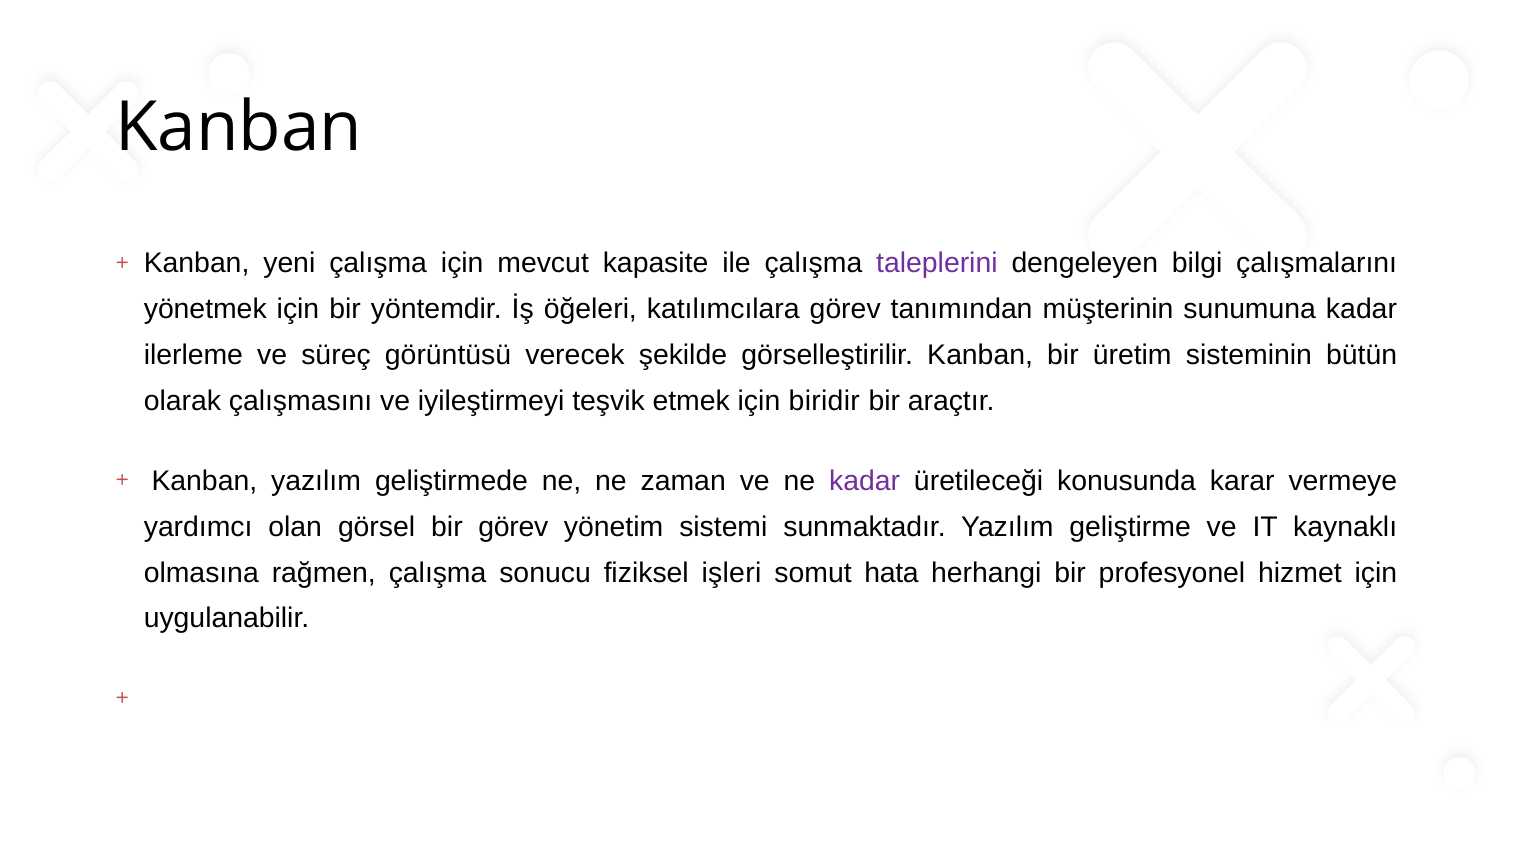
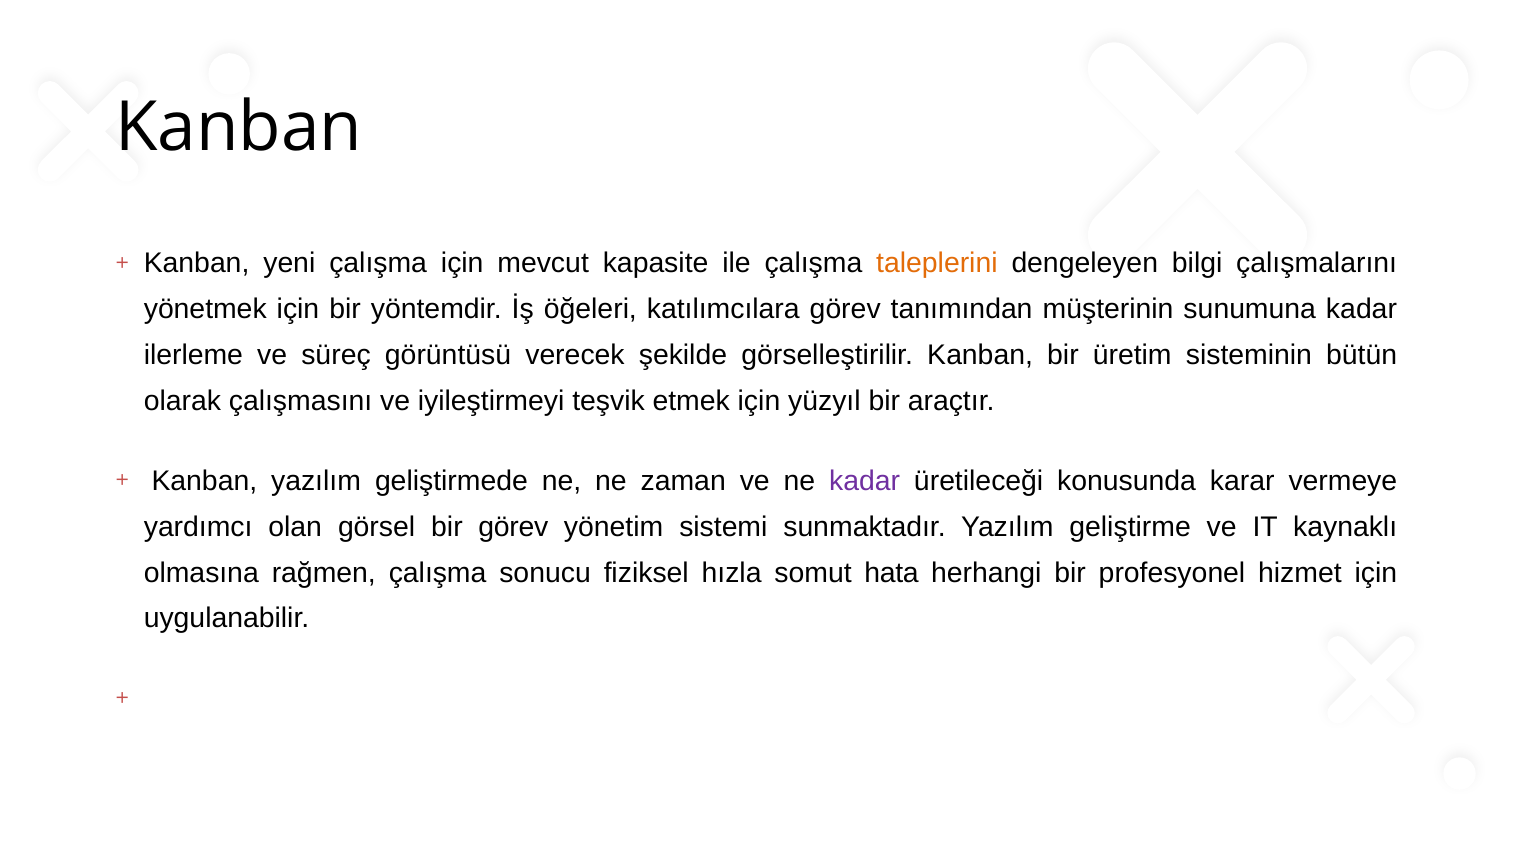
taleplerini colour: purple -> orange
biridir: biridir -> yüzyıl
işleri: işleri -> hızla
